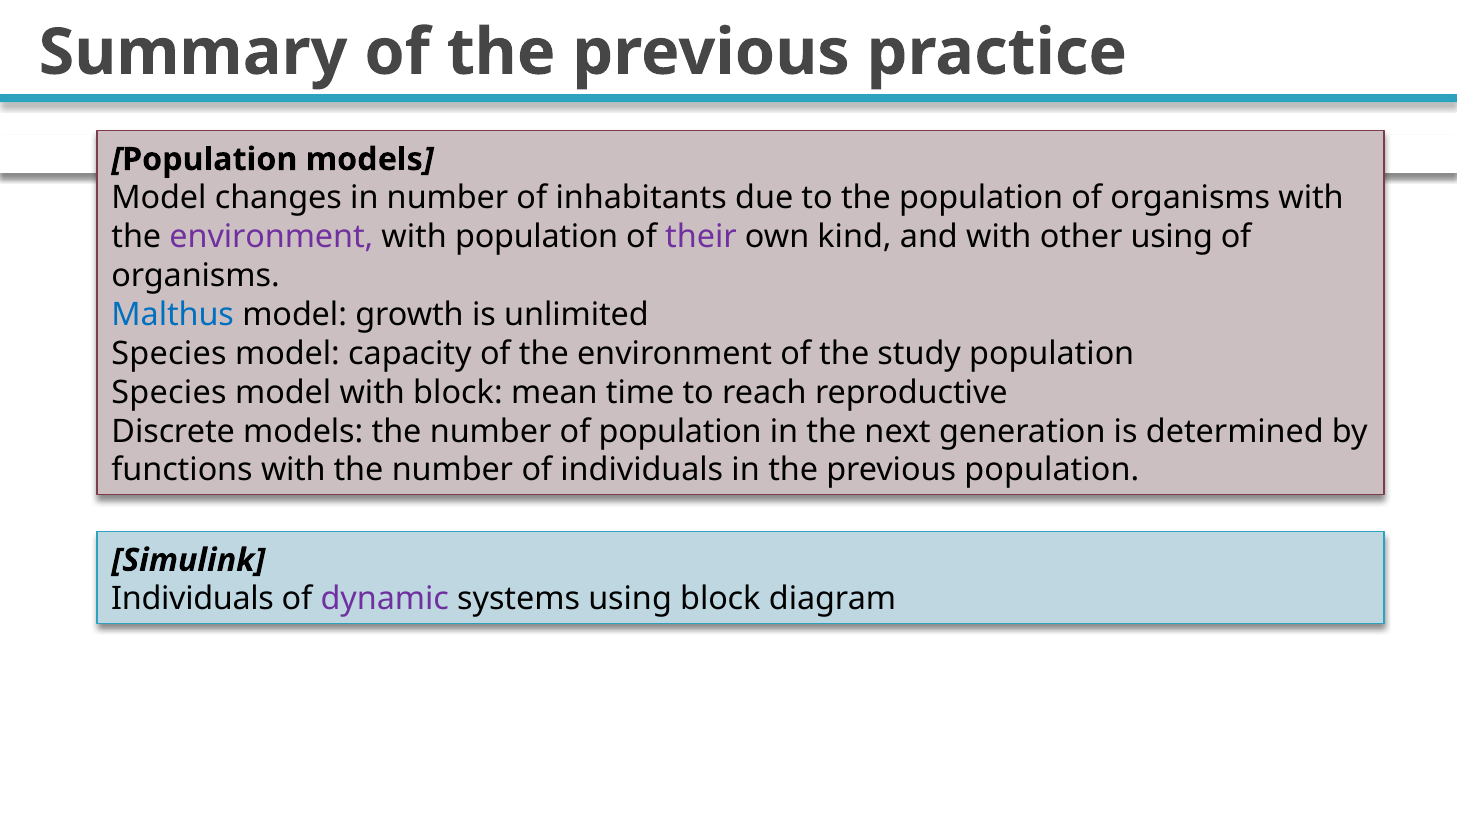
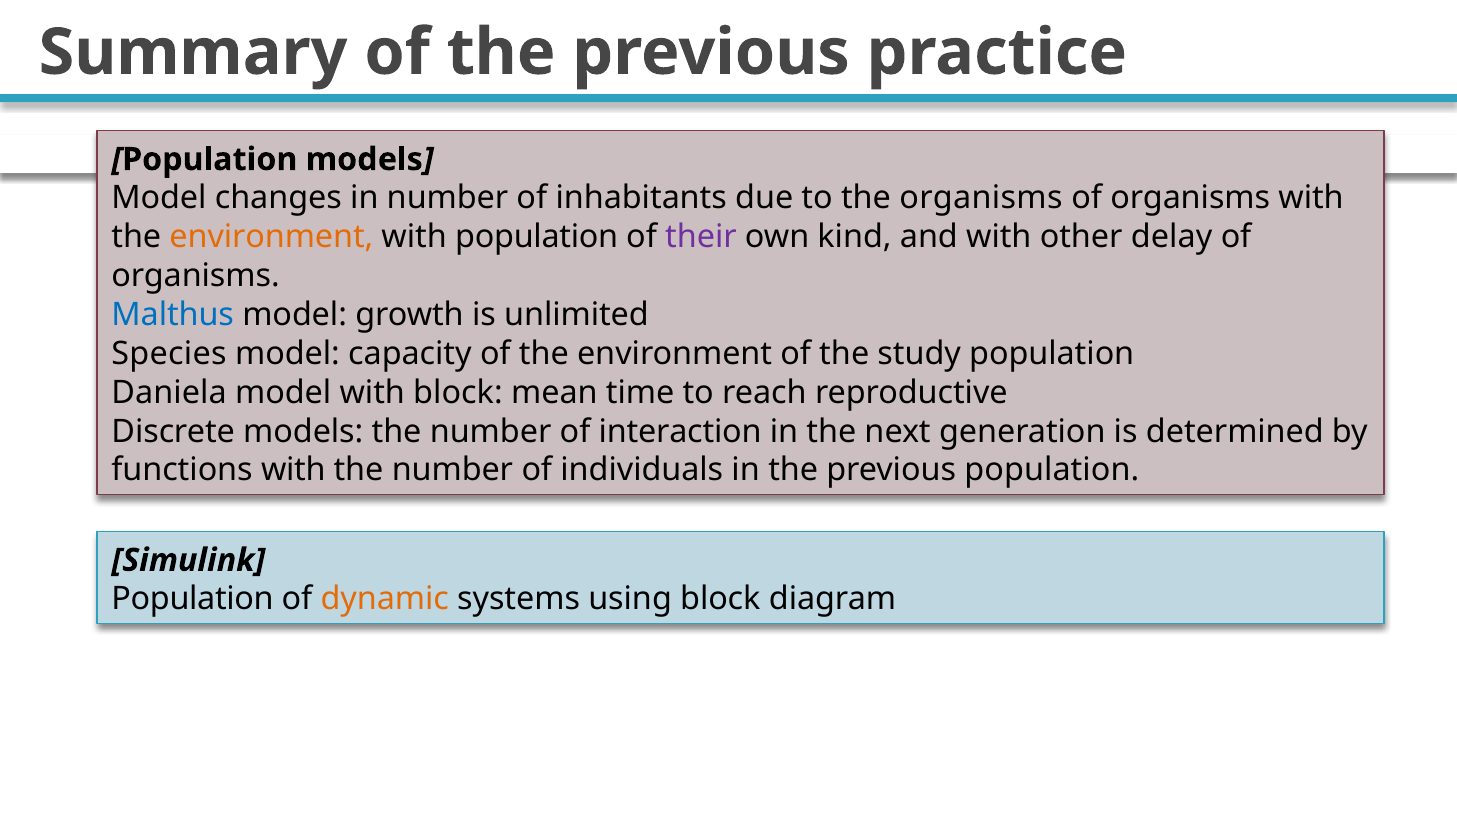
the population: population -> organisms
environment at (271, 237) colour: purple -> orange
other using: using -> delay
Species at (169, 392): Species -> Daniela
of population: population -> interaction
Individuals at (193, 599): Individuals -> Population
dynamic colour: purple -> orange
